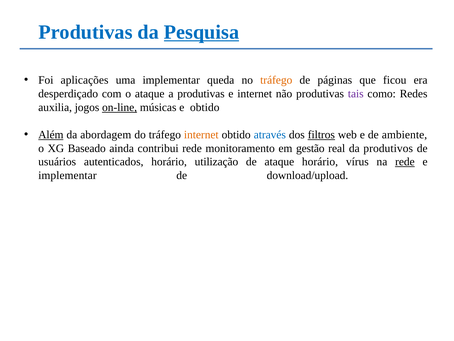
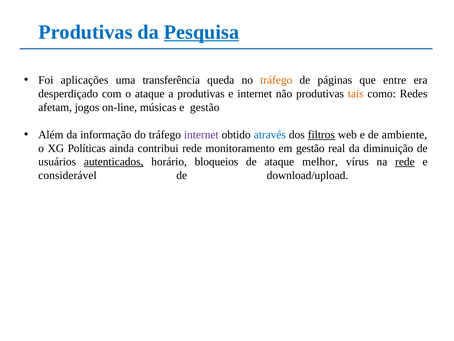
uma implementar: implementar -> transferência
ficou: ficou -> entre
tais colour: purple -> orange
auxilia: auxilia -> afetam
on-line underline: present -> none
e obtido: obtido -> gestão
Além underline: present -> none
abordagem: abordagem -> informação
internet at (201, 134) colour: orange -> purple
Baseado: Baseado -> Políticas
produtivos: produtivos -> diminuição
autenticados underline: none -> present
utilização: utilização -> bloqueios
ataque horário: horário -> melhor
implementar at (67, 175): implementar -> considerável
